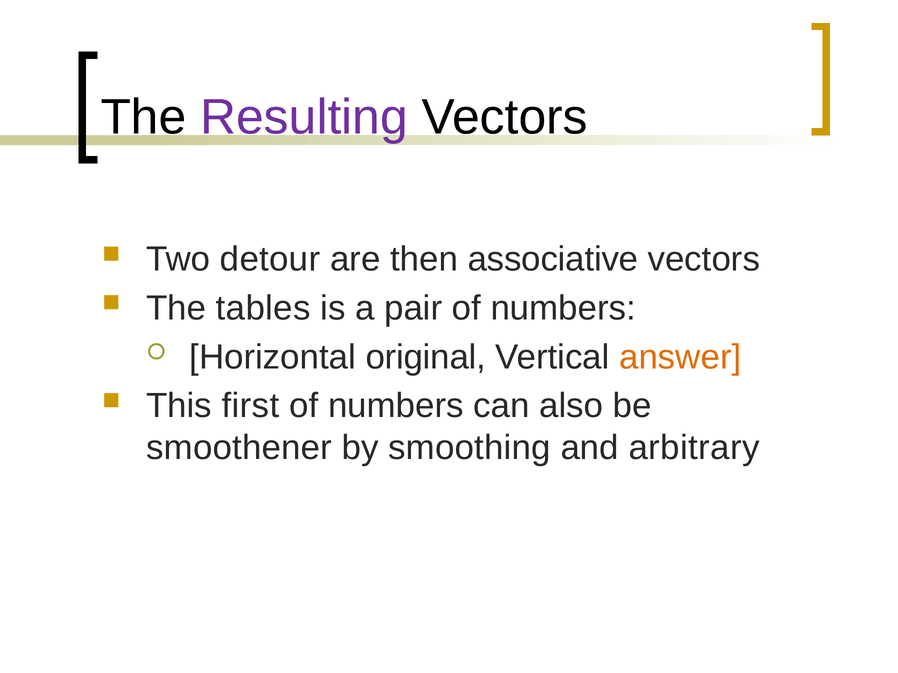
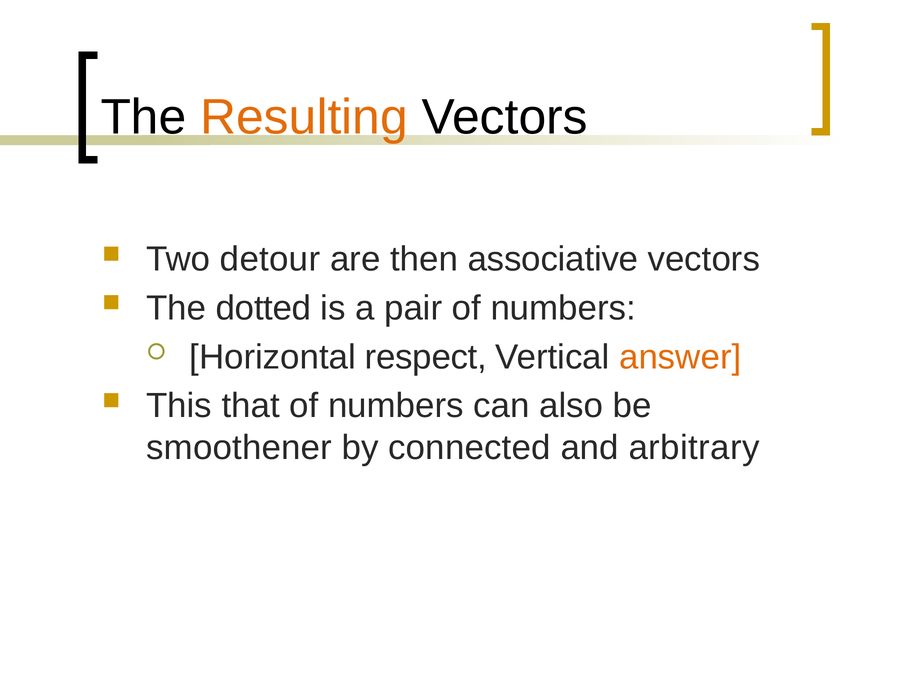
Resulting colour: purple -> orange
tables: tables -> dotted
original: original -> respect
first: first -> that
smoothing: smoothing -> connected
